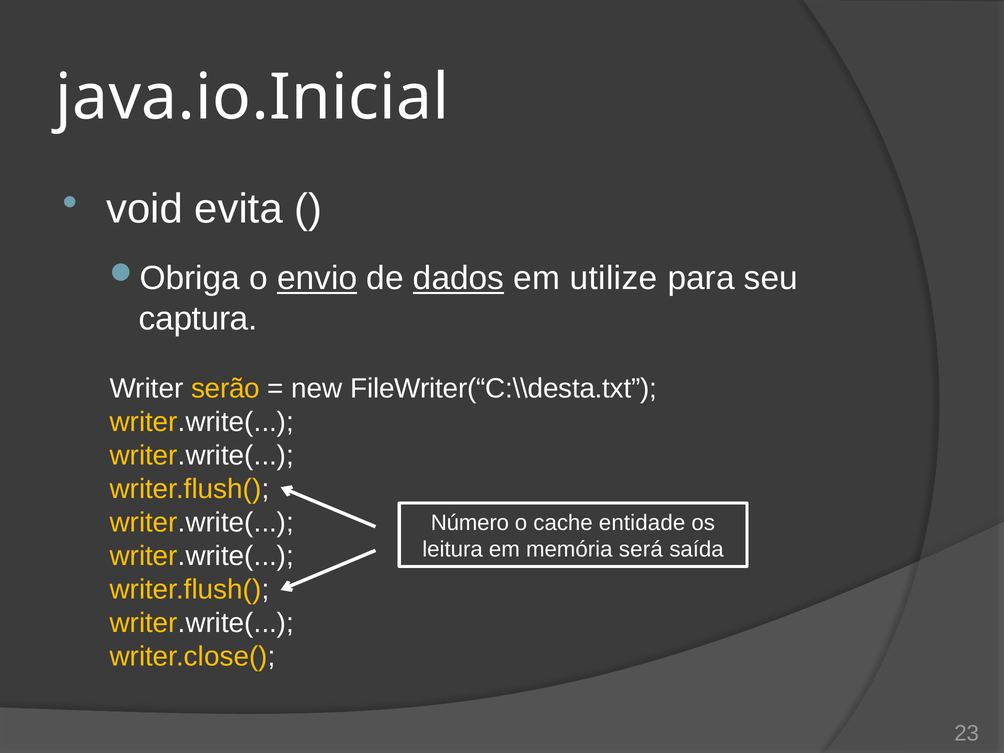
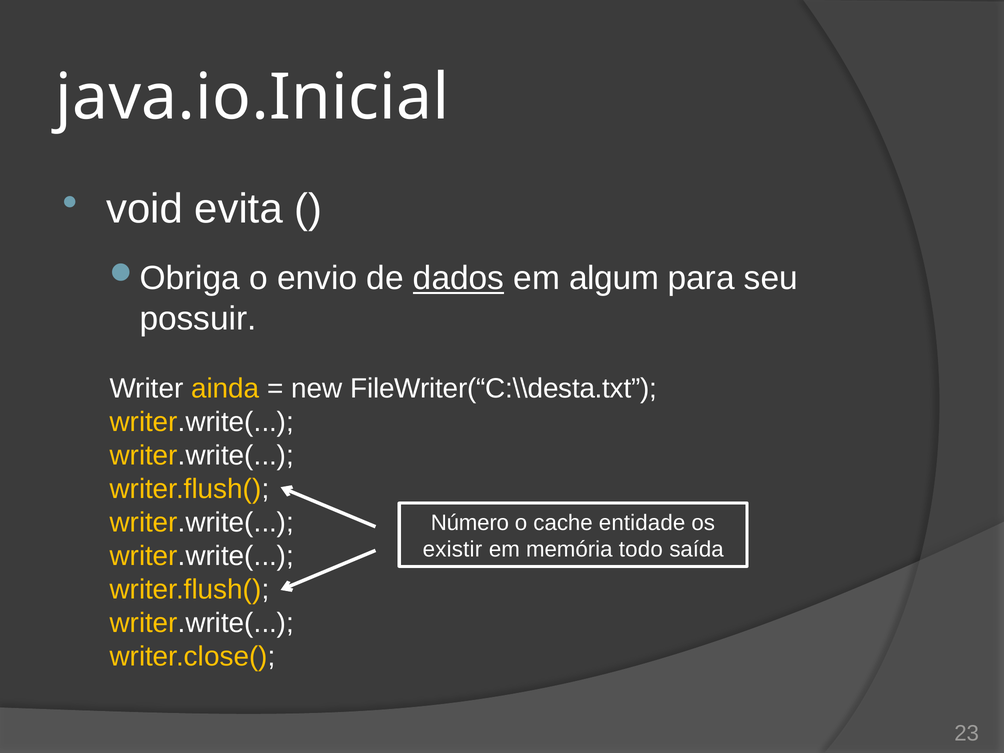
envio underline: present -> none
utilize: utilize -> algum
captura: captura -> possuir
serão: serão -> ainda
leitura: leitura -> existir
será: será -> todo
